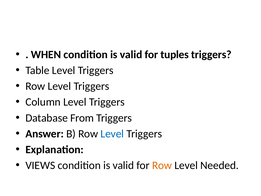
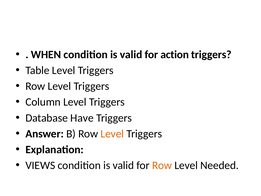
tuples: tuples -> action
From: From -> Have
Level at (112, 134) colour: blue -> orange
